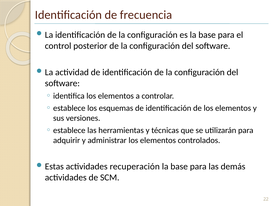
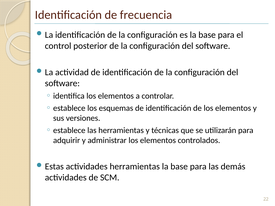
actividades recuperación: recuperación -> herramientas
